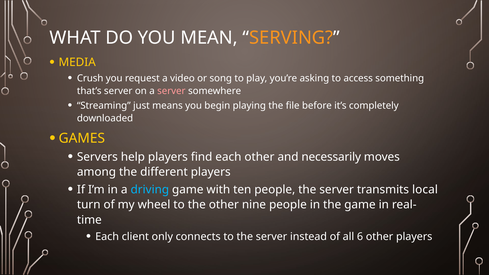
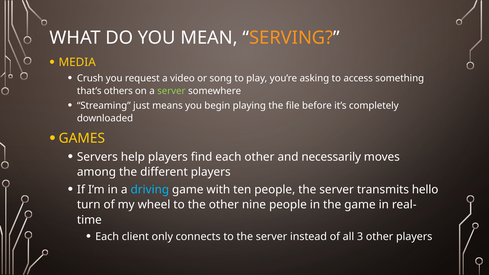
that’s server: server -> others
server at (171, 91) colour: pink -> light green
local: local -> hello
6: 6 -> 3
